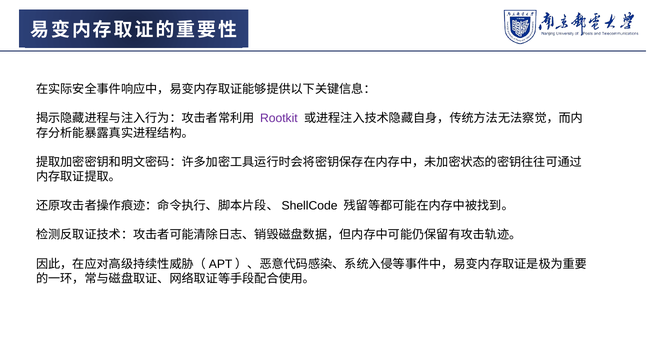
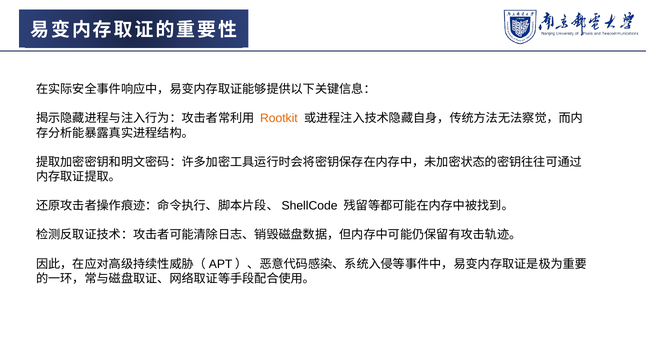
Rootkit colour: purple -> orange
